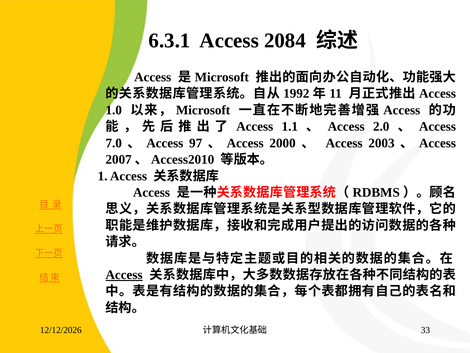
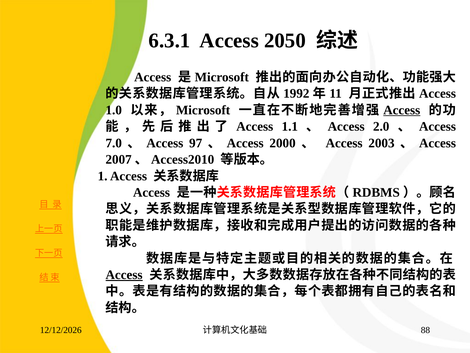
2084: 2084 -> 2050
Access at (402, 110) underline: none -> present
33: 33 -> 88
